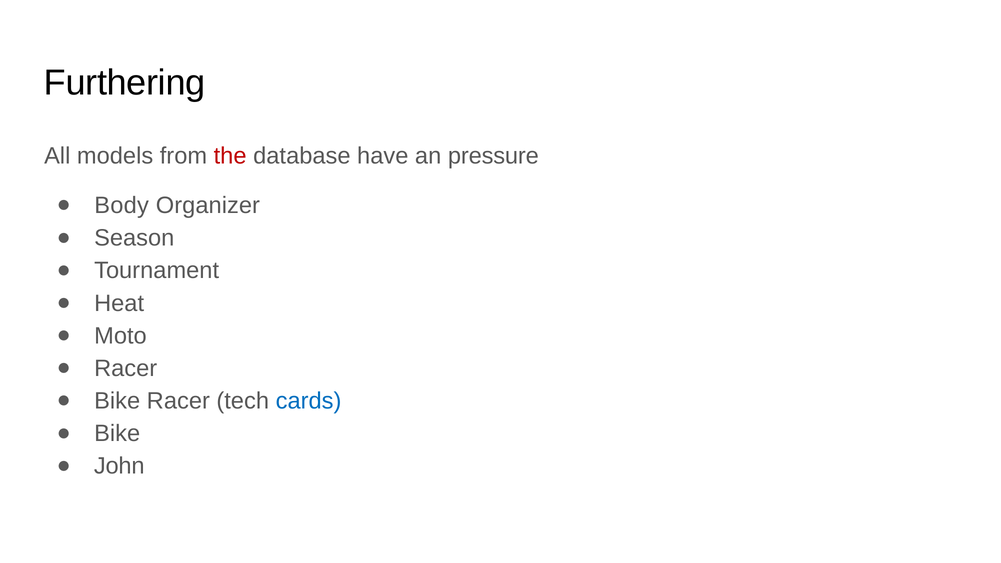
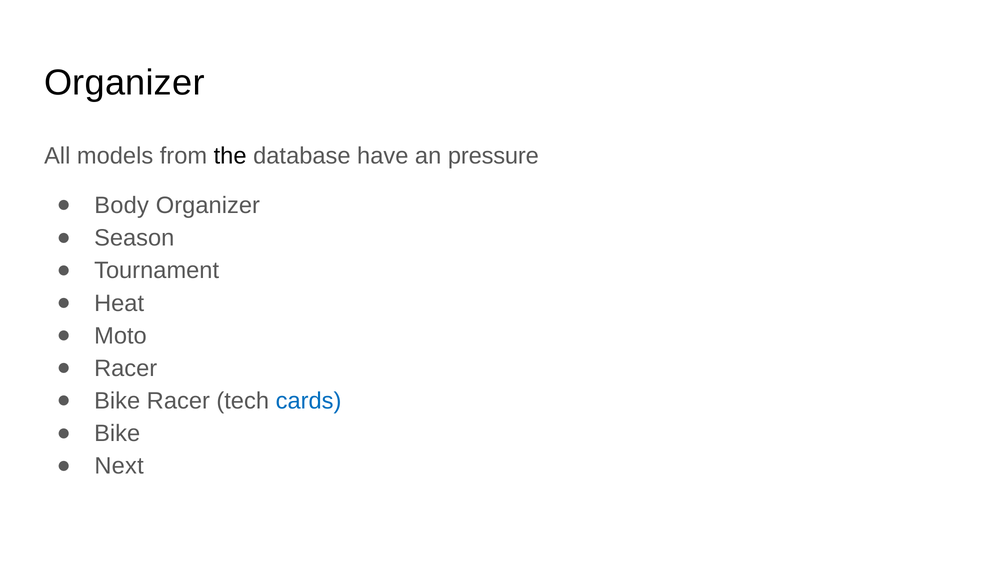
Furthering at (125, 83): Furthering -> Organizer
the colour: red -> black
John: John -> Next
